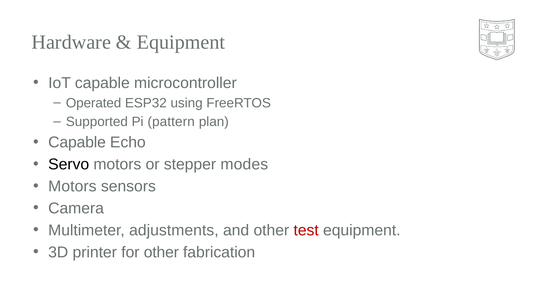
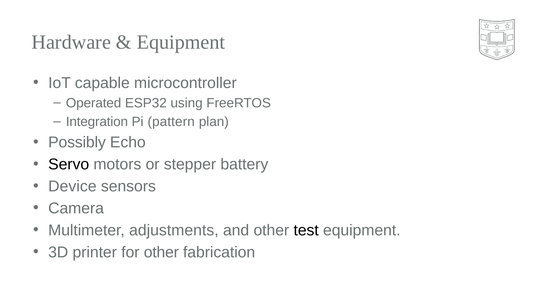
Supported: Supported -> Integration
Capable at (77, 143): Capable -> Possibly
modes: modes -> battery
Motors at (72, 187): Motors -> Device
test colour: red -> black
